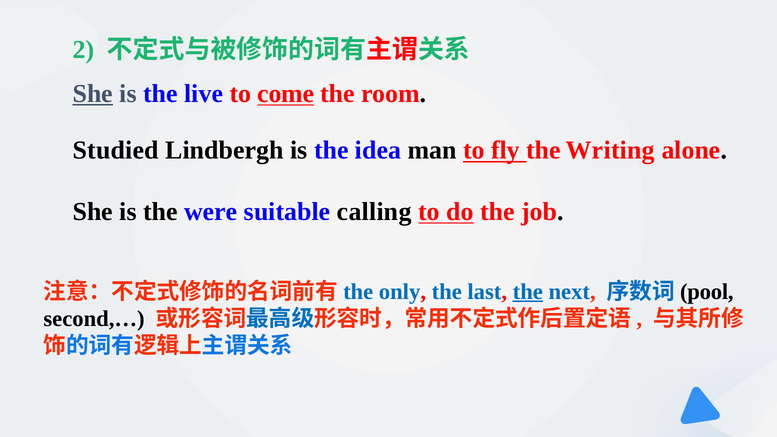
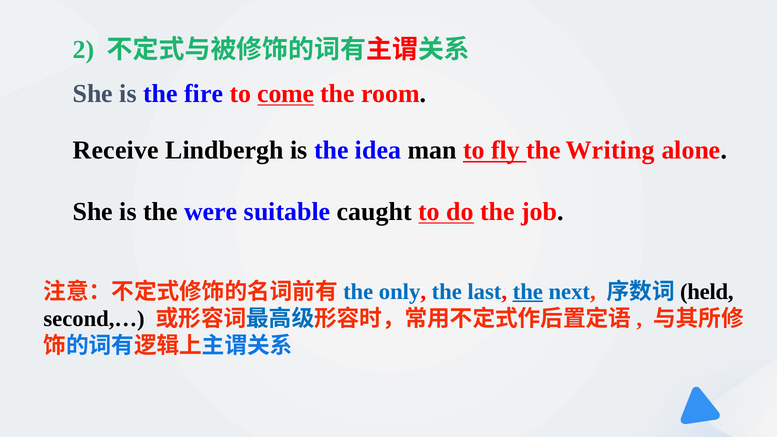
She at (93, 94) underline: present -> none
live: live -> fire
Studied: Studied -> Receive
calling: calling -> caught
pool: pool -> held
